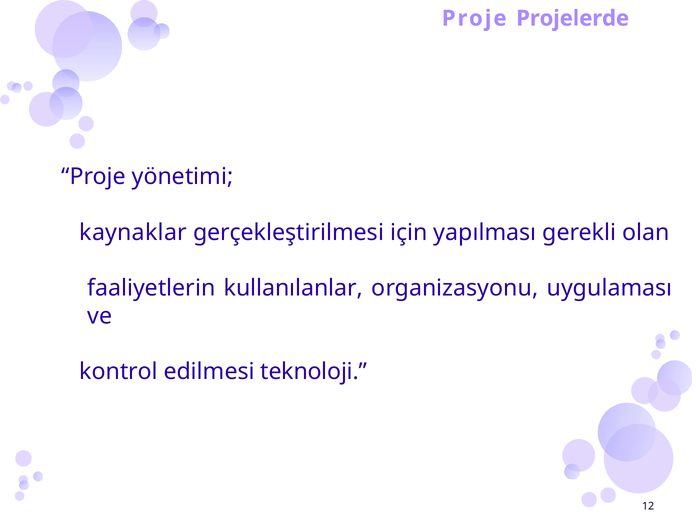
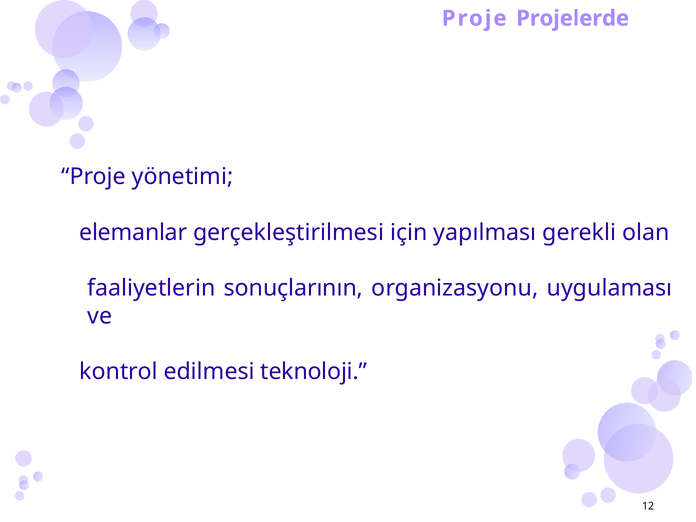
kaynaklar: kaynaklar -> elemanlar
kullanılanlar: kullanılanlar -> sonuçlarının
